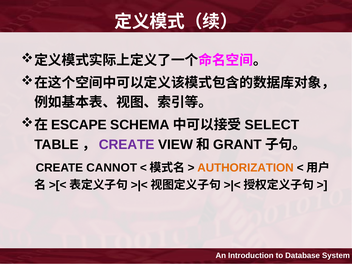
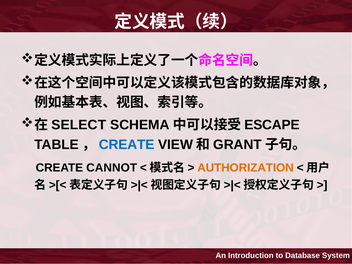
ESCAPE: ESCAPE -> SELECT
SELECT: SELECT -> ESCAPE
CREATE at (127, 145) colour: purple -> blue
